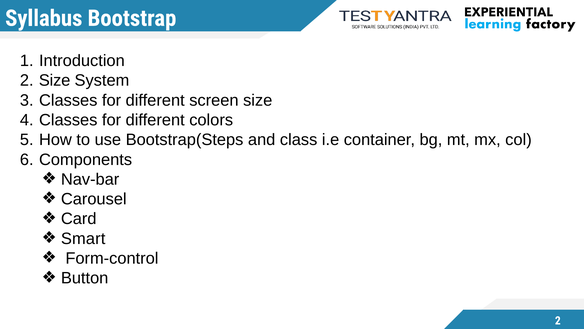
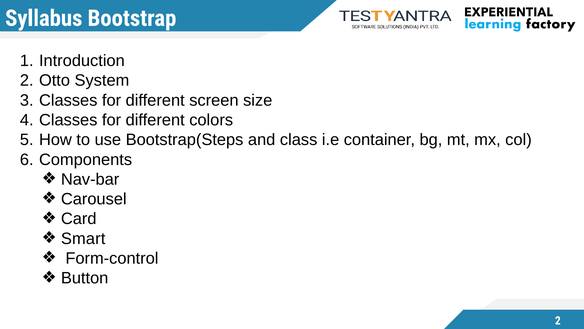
Size at (55, 80): Size -> Otto
